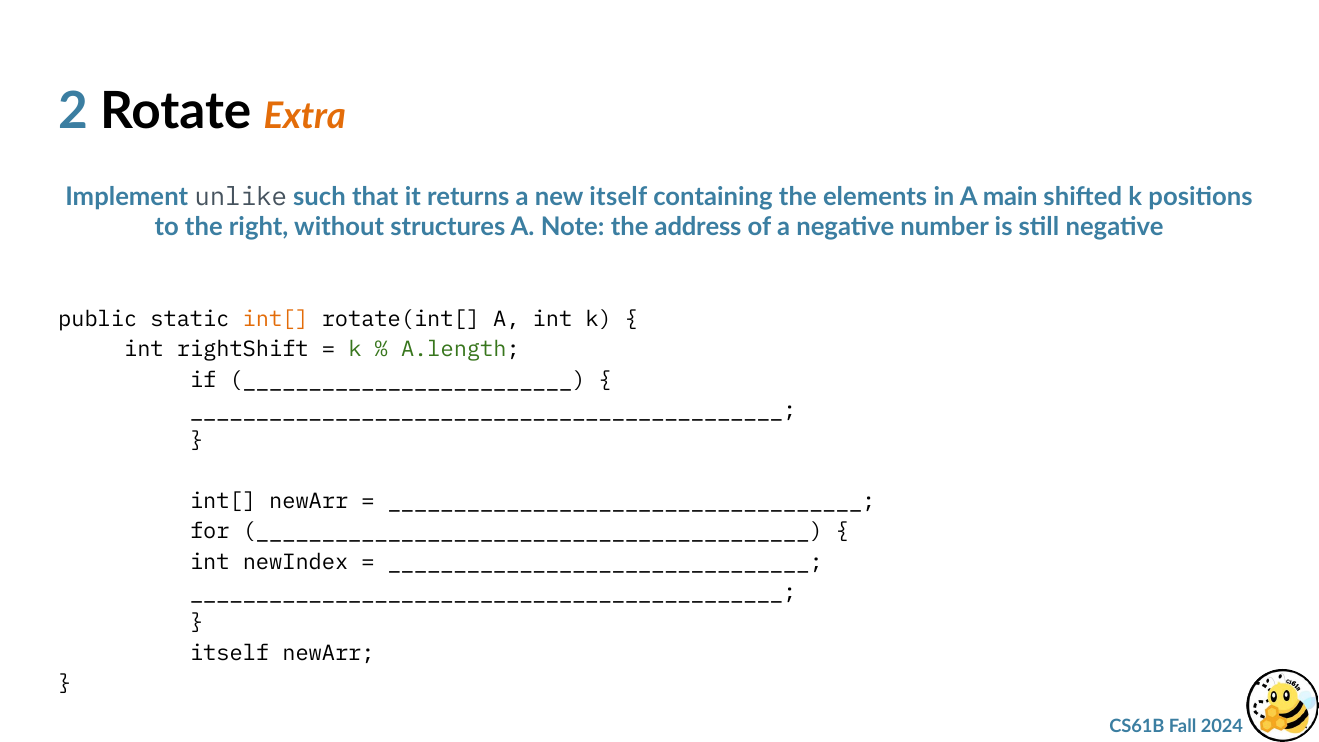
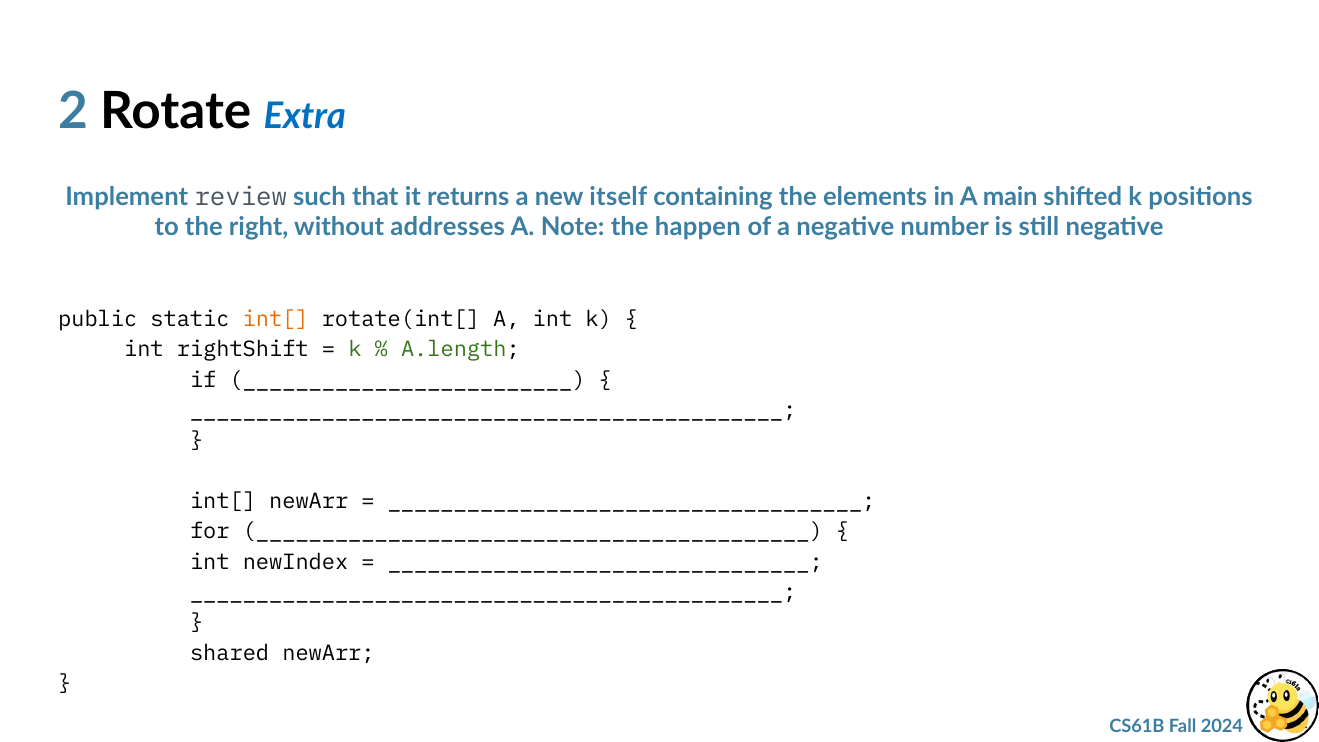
Extra colour: orange -> blue
unlike: unlike -> review
structures: structures -> addresses
address: address -> happen
itself at (230, 653): itself -> shared
